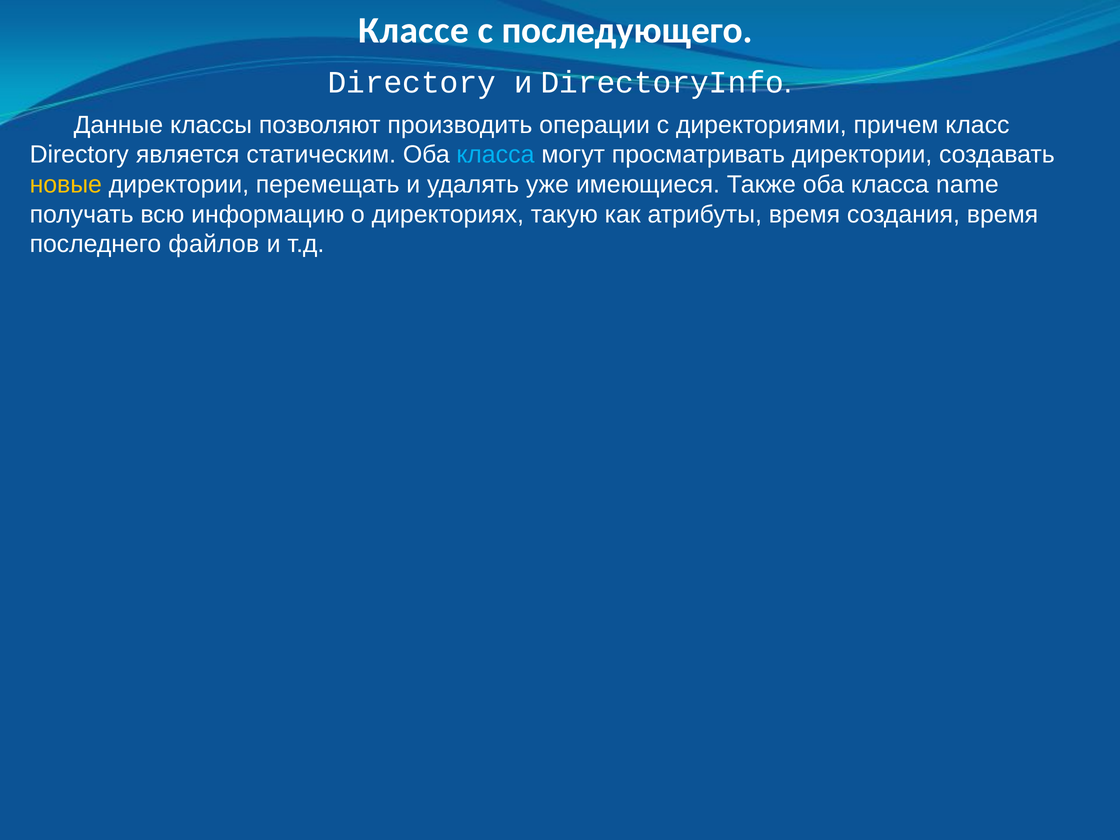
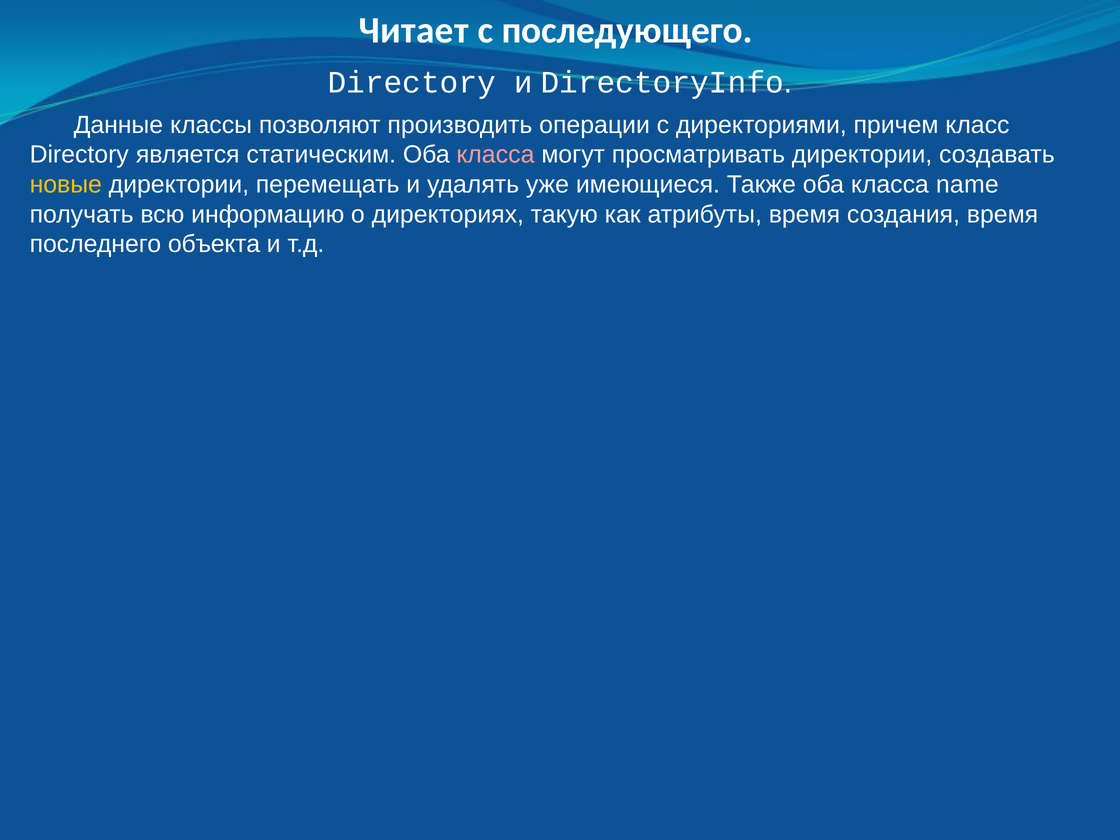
Классе: Классе -> Читает
класса at (495, 155) colour: light blue -> pink
файлов: файлов -> объекта
